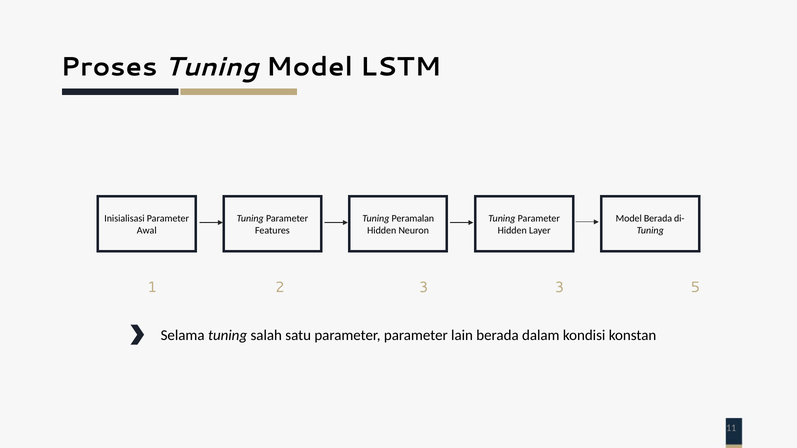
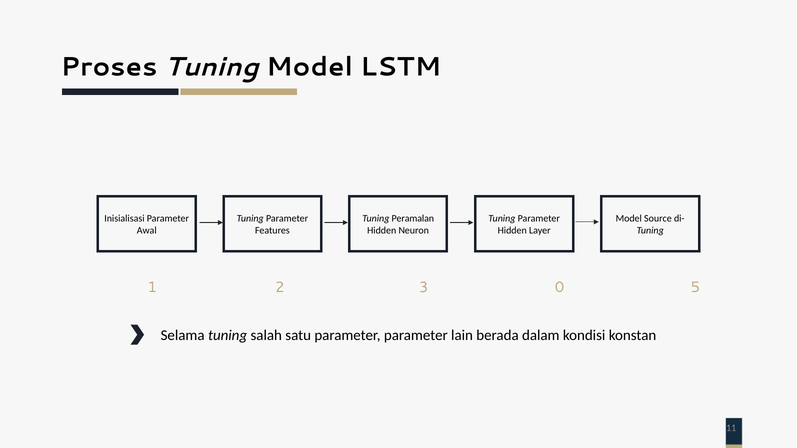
Model Berada: Berada -> Source
3 3: 3 -> 0
